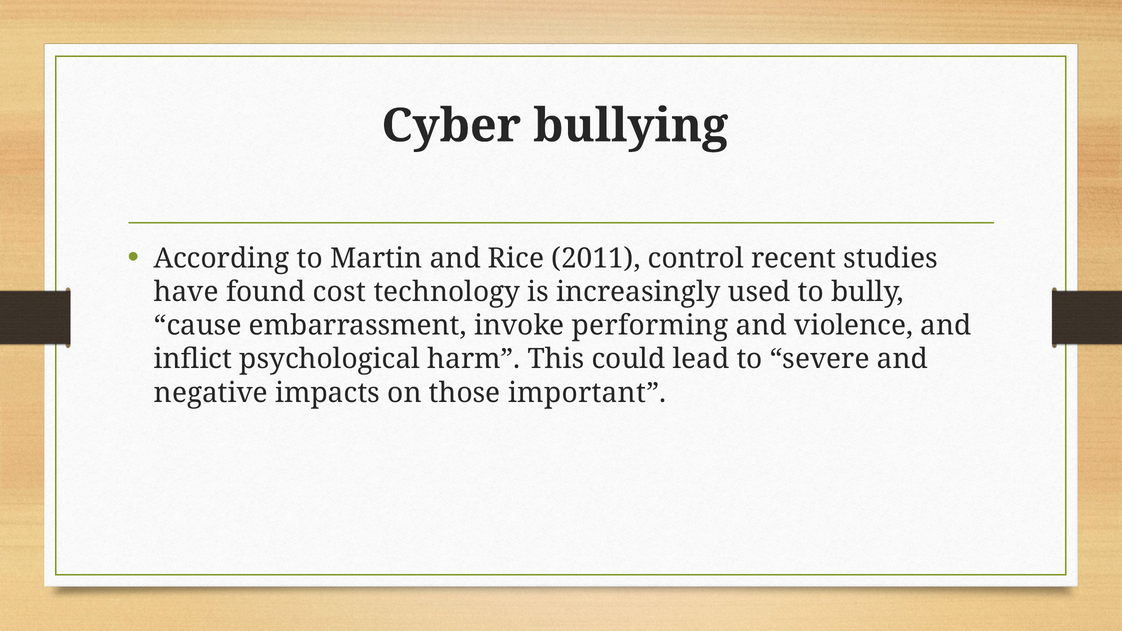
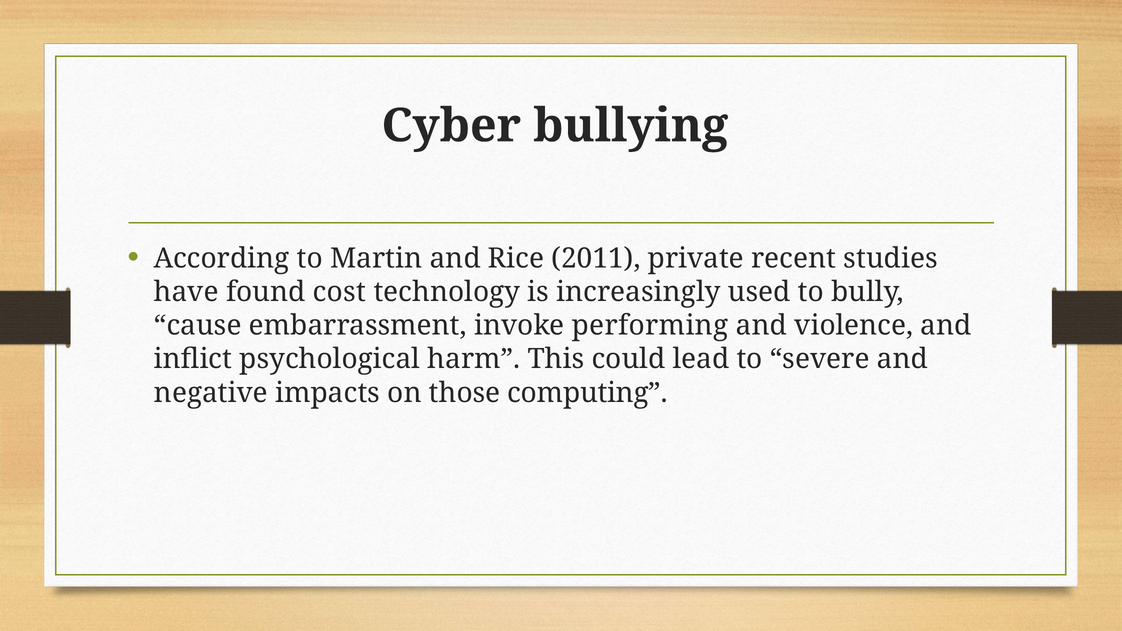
control: control -> private
important: important -> computing
